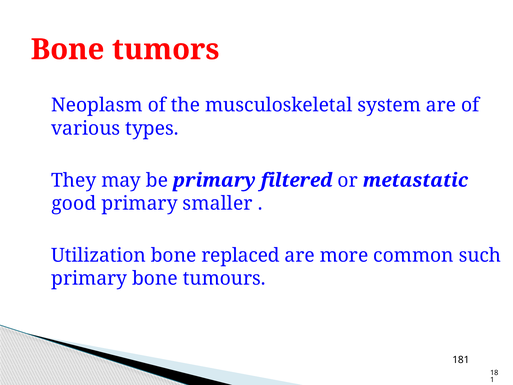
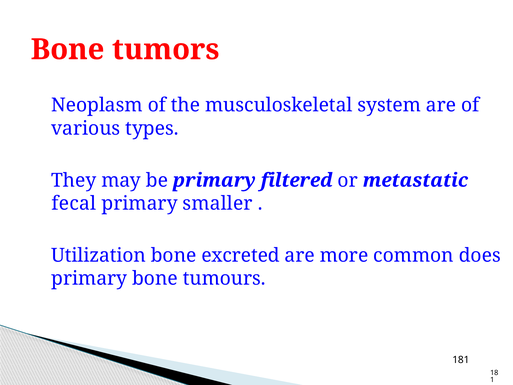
good: good -> fecal
replaced: replaced -> excreted
such: such -> does
